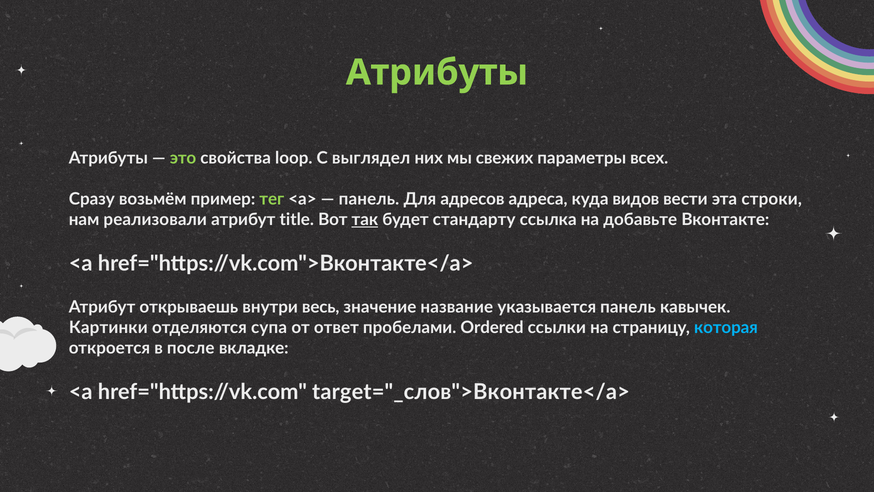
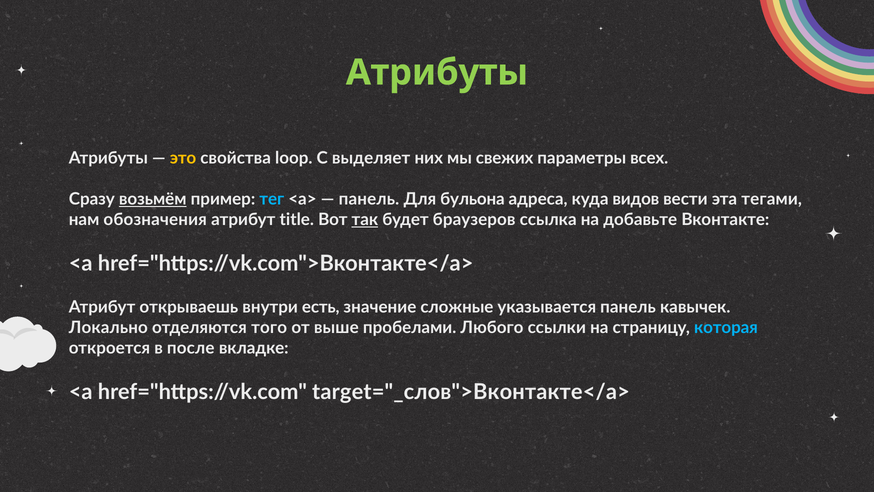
это colour: light green -> yellow
выглядел: выглядел -> выделяет
возьмём underline: none -> present
тег colour: light green -> light blue
адресов: адресов -> бульона
строки: строки -> тегами
реализовали: реализовали -> обозначения
стандарту: стандарту -> браузеров
весь: весь -> есть
название: название -> сложные
Картинки: Картинки -> Локально
супа: супа -> того
ответ: ответ -> выше
Ordered: Ordered -> Любого
